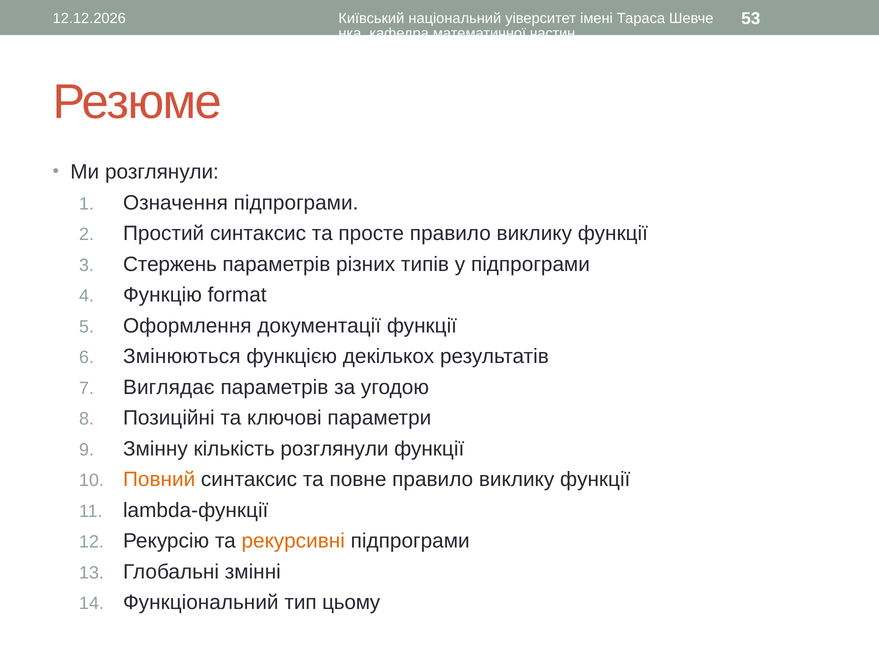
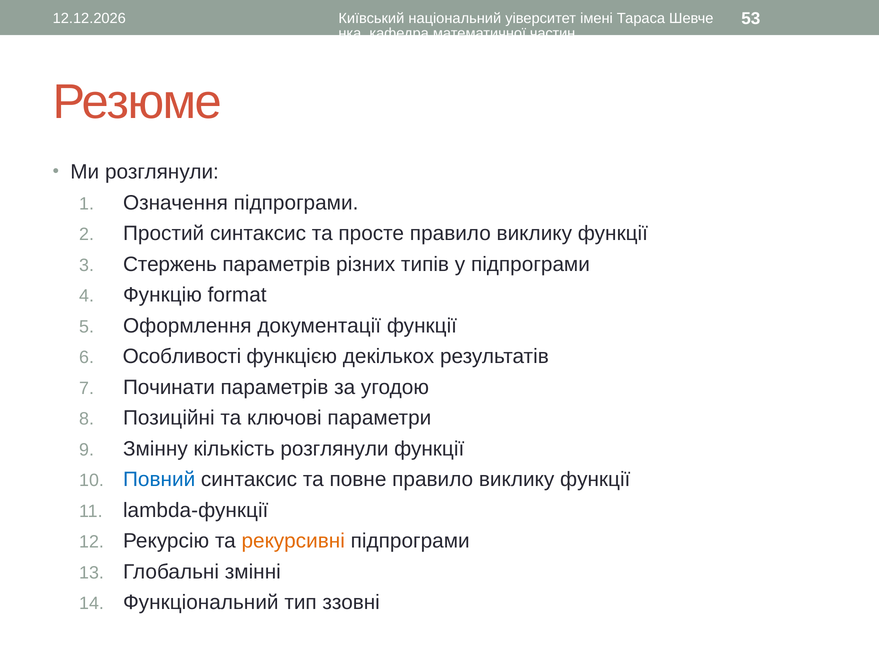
Змінюються: Змінюються -> Особливості
Виглядає: Виглядає -> Починати
Повний colour: orange -> blue
цьому: цьому -> ззовні
